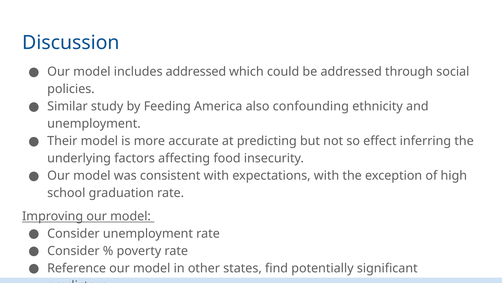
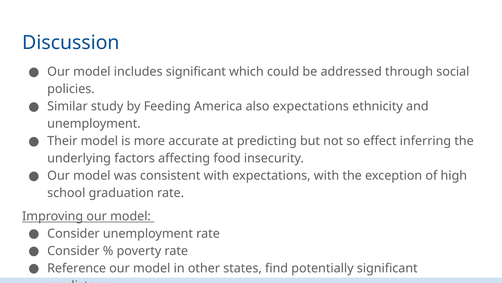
includes addressed: addressed -> significant
also confounding: confounding -> expectations
